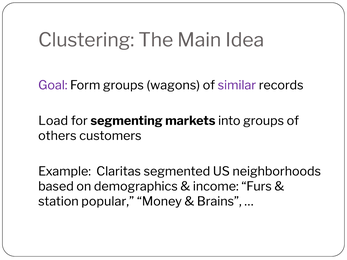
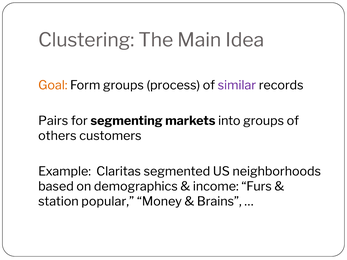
Goal colour: purple -> orange
wagons: wagons -> process
Load: Load -> Pairs
